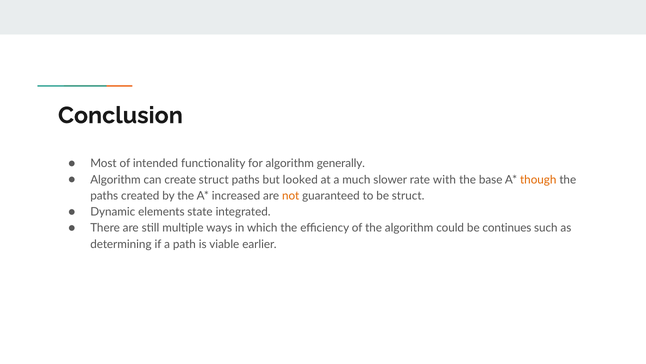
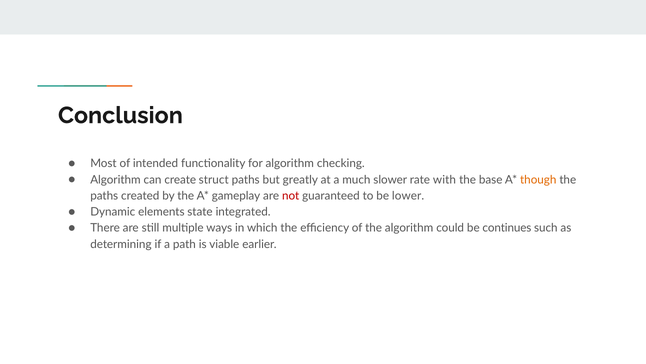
generally: generally -> checking
looked: looked -> greatly
increased: increased -> gameplay
not colour: orange -> red
be struct: struct -> lower
